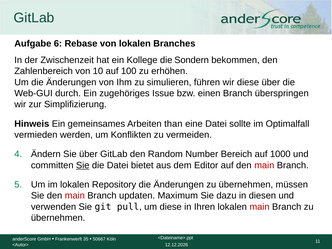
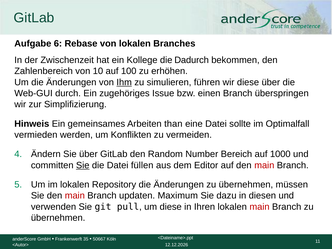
Sondern: Sondern -> Dadurch
Ihm underline: none -> present
bietet: bietet -> füllen
